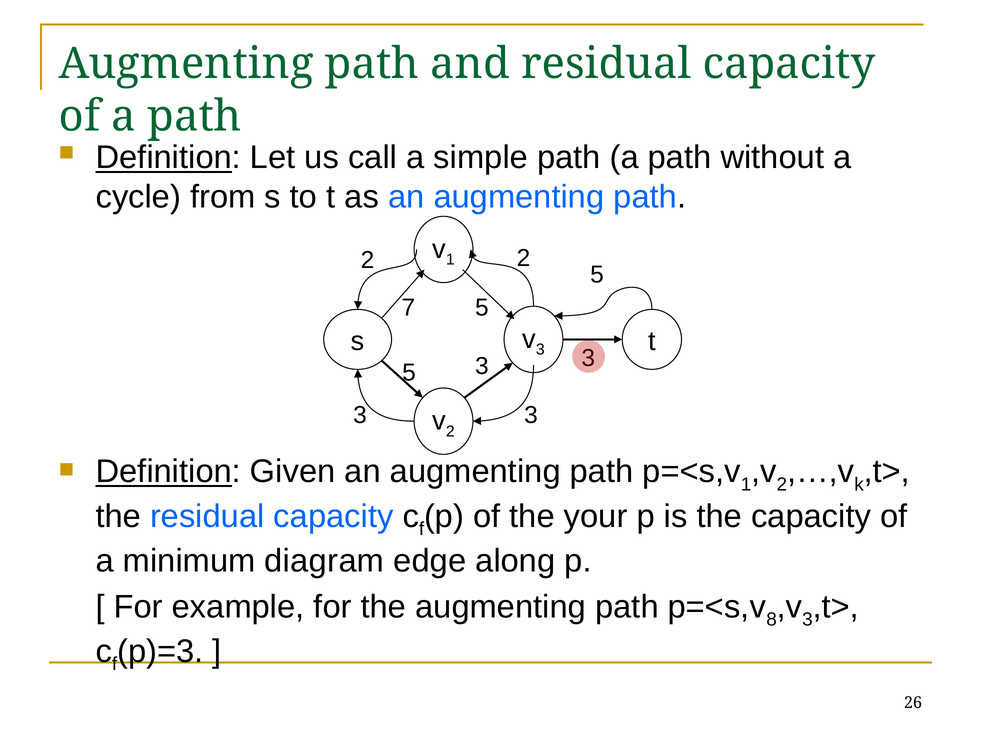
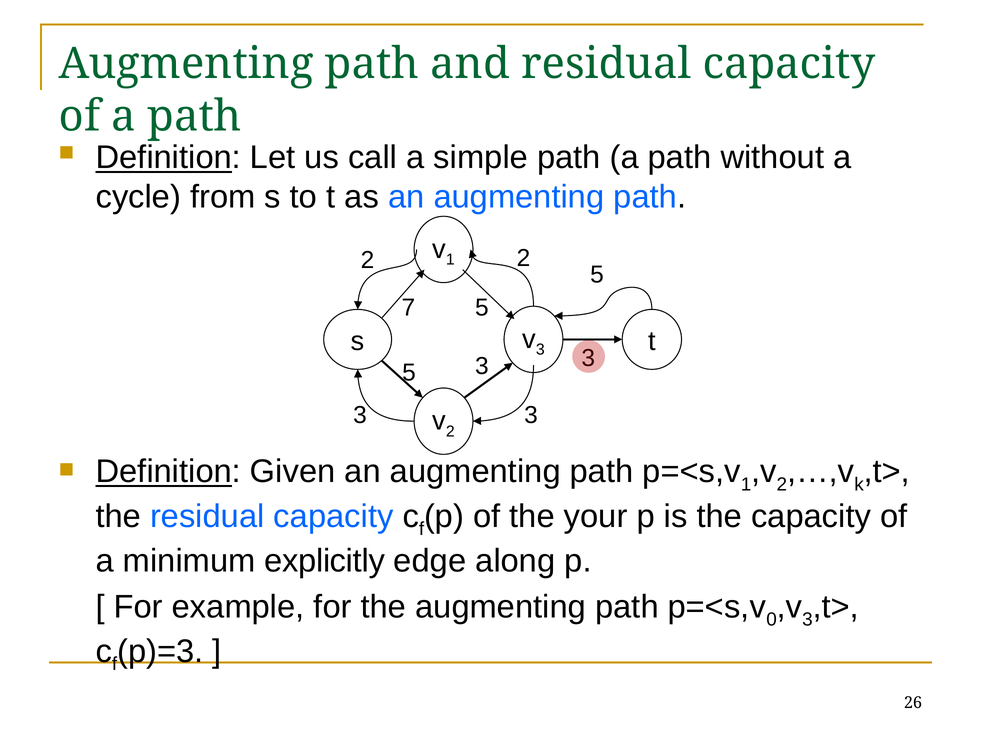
diagram: diagram -> explicitly
8: 8 -> 0
